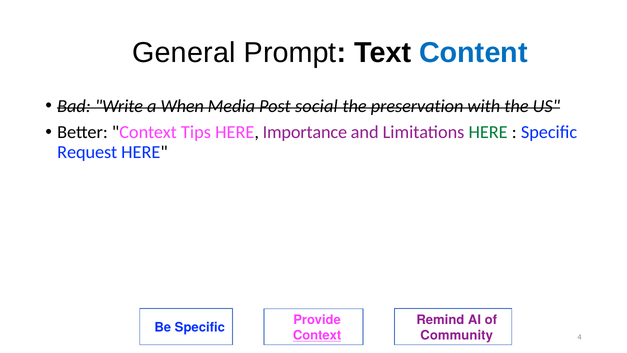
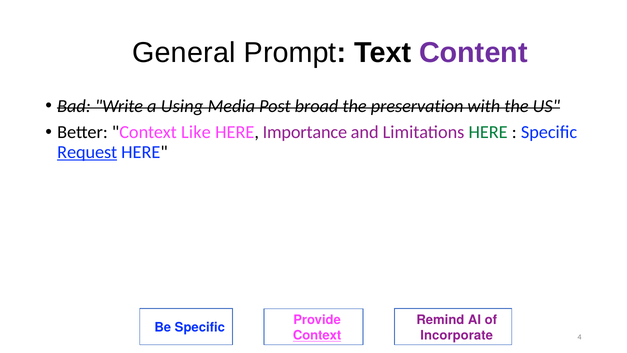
Content colour: blue -> purple
When: When -> Using
social: social -> broad
Tips: Tips -> Like
Request underline: none -> present
Community: Community -> Incorporate
